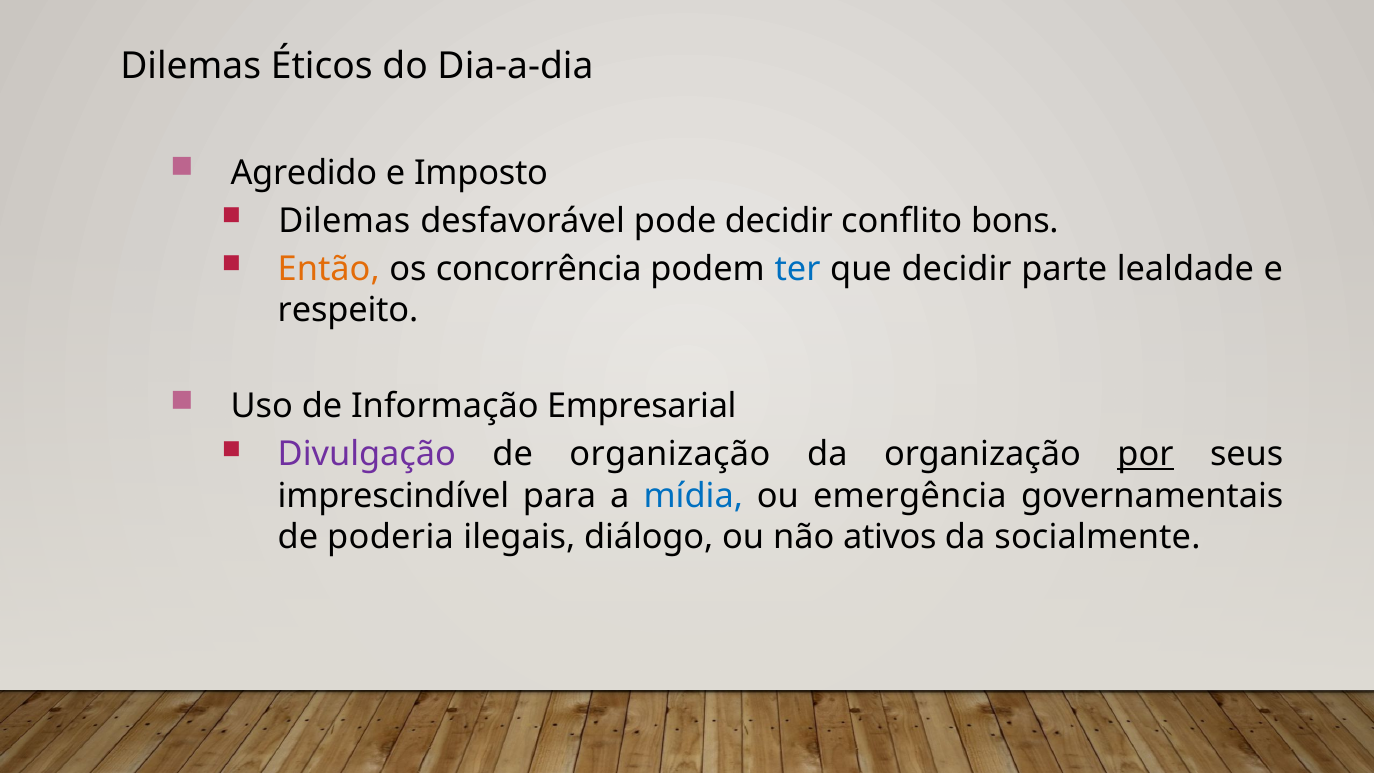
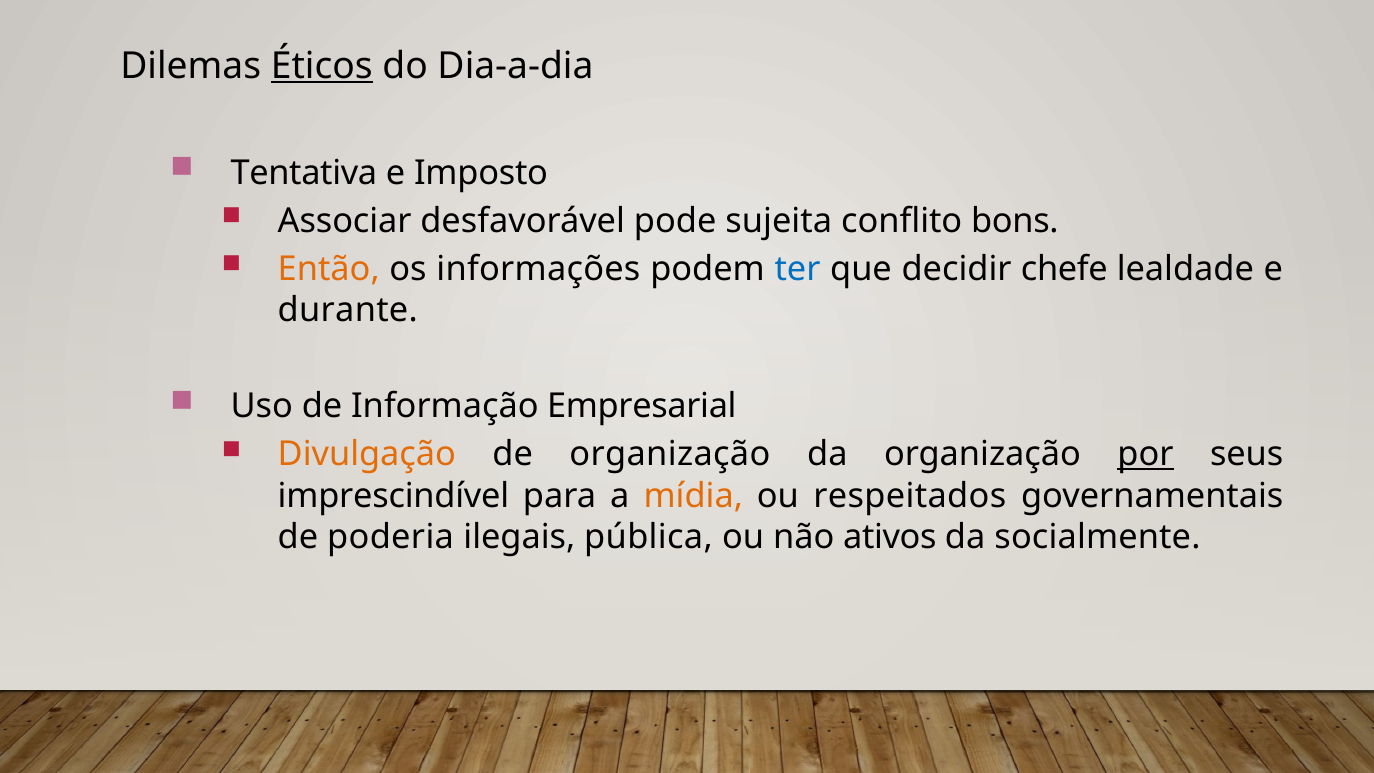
Éticos underline: none -> present
Agredido: Agredido -> Tentativa
Dilemas at (344, 221): Dilemas -> Associar
pode decidir: decidir -> sujeita
concorrência: concorrência -> informações
parte: parte -> chefe
respeito: respeito -> durante
Divulgação colour: purple -> orange
mídia colour: blue -> orange
emergência: emergência -> respeitados
diálogo: diálogo -> pública
